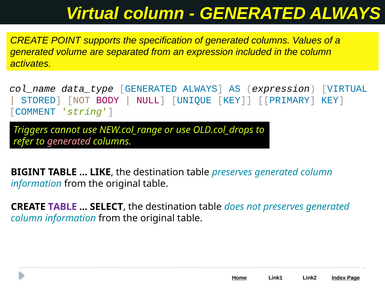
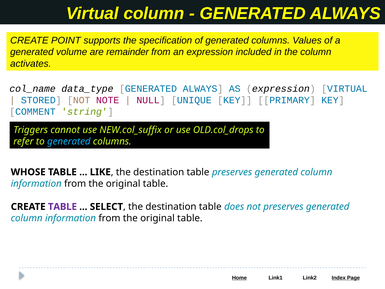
separated: separated -> remainder
BODY: BODY -> NOTE
NEW.col_range: NEW.col_range -> NEW.col_suffix
generated at (69, 141) colour: pink -> light blue
BIGINT: BIGINT -> WHOSE
